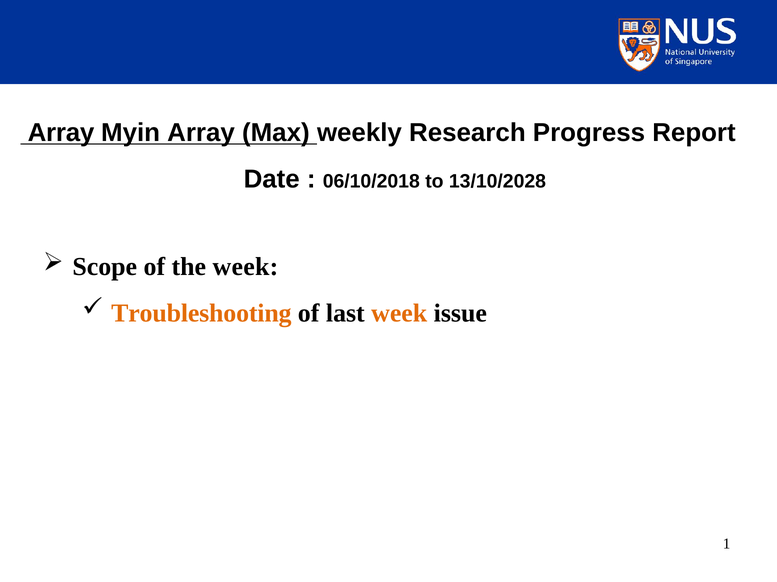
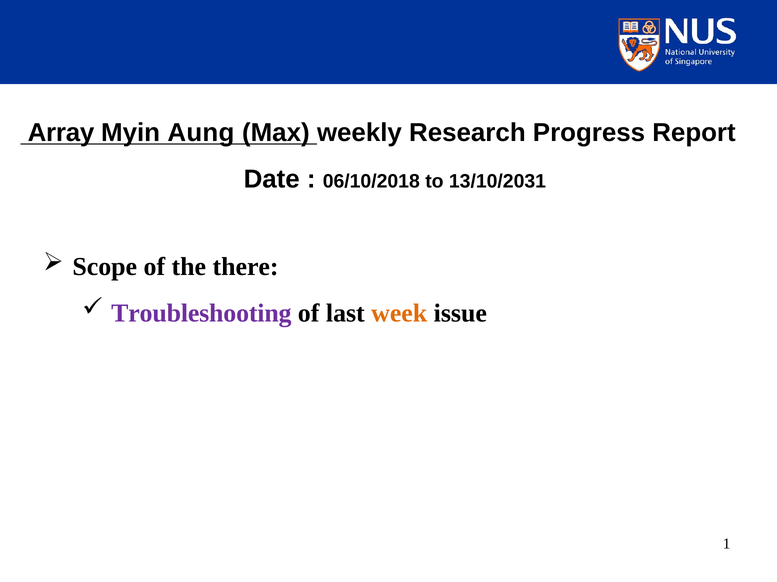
Myin Array: Array -> Aung
13/10/2028: 13/10/2028 -> 13/10/2031
the week: week -> there
Troubleshooting colour: orange -> purple
